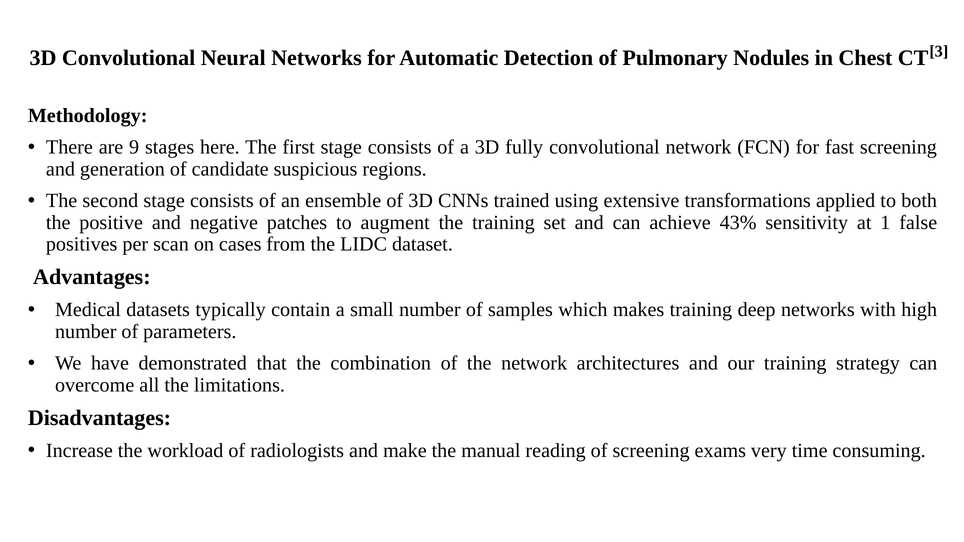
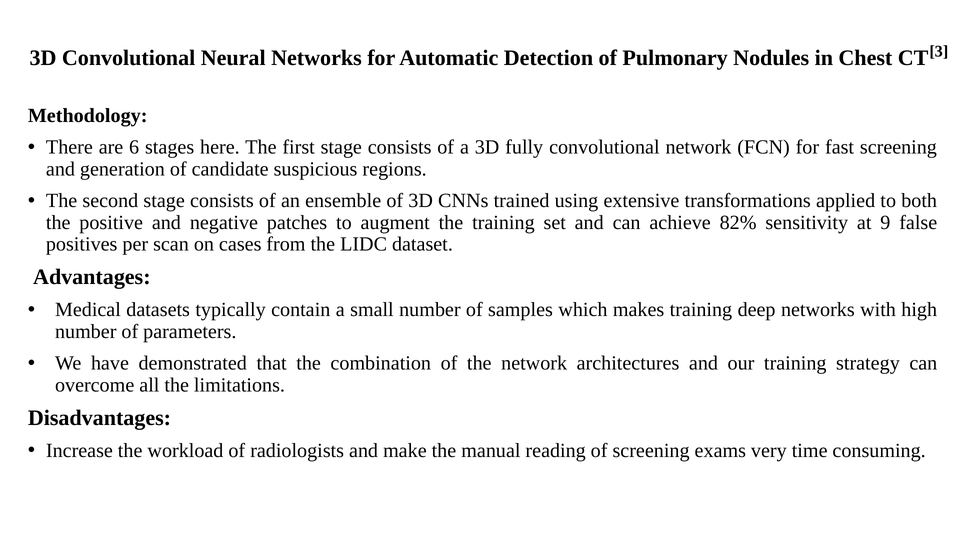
9: 9 -> 6
43%: 43% -> 82%
1: 1 -> 9
